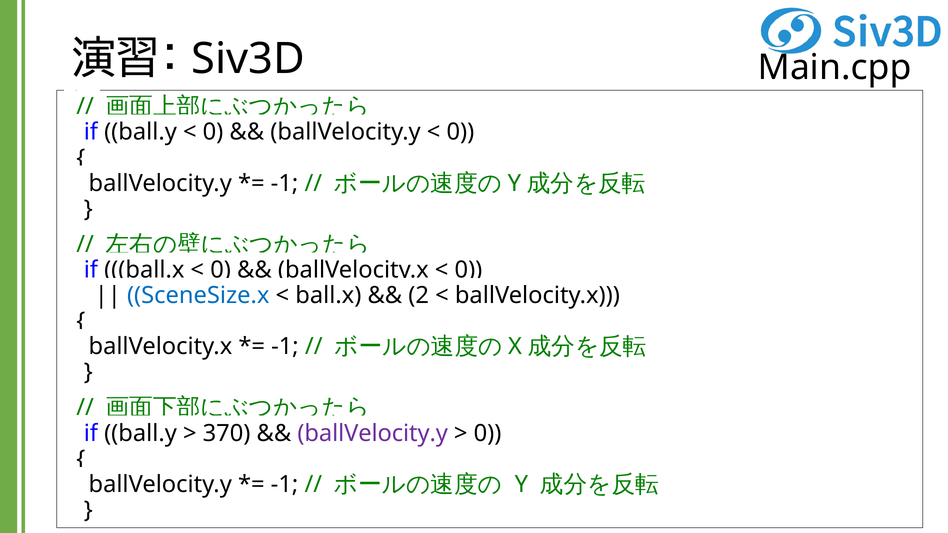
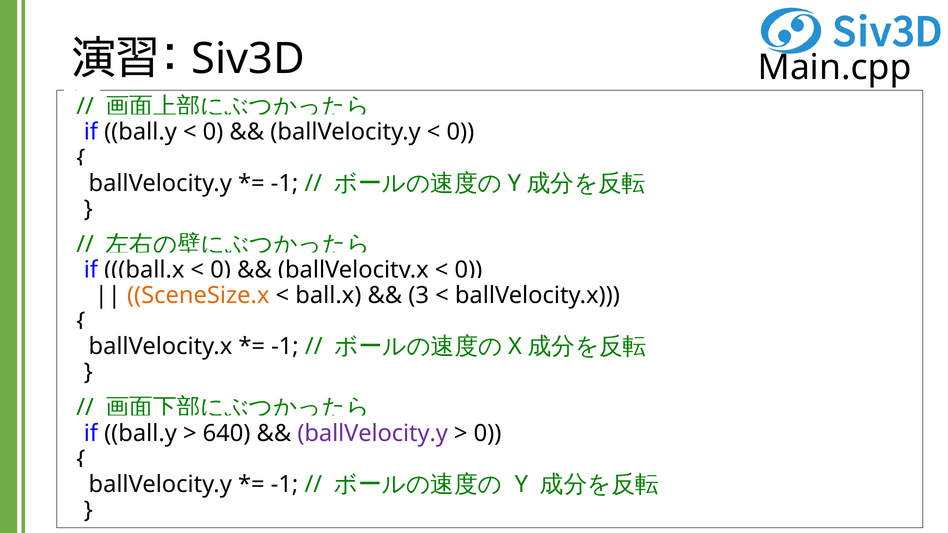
SceneSize.x colour: blue -> orange
2: 2 -> 3
370: 370 -> 640
